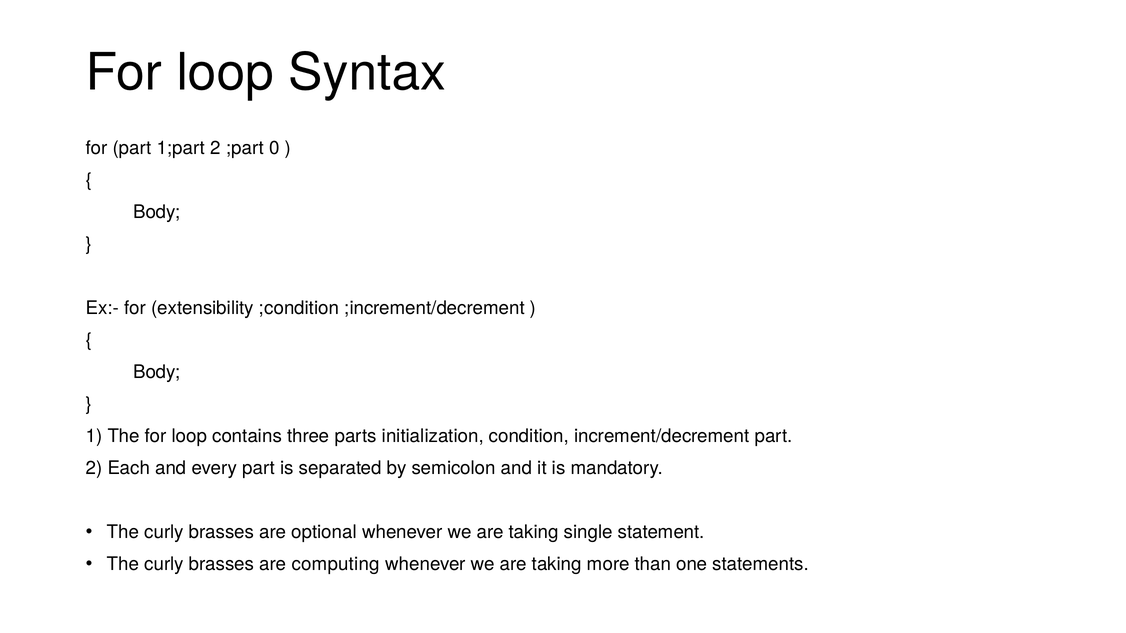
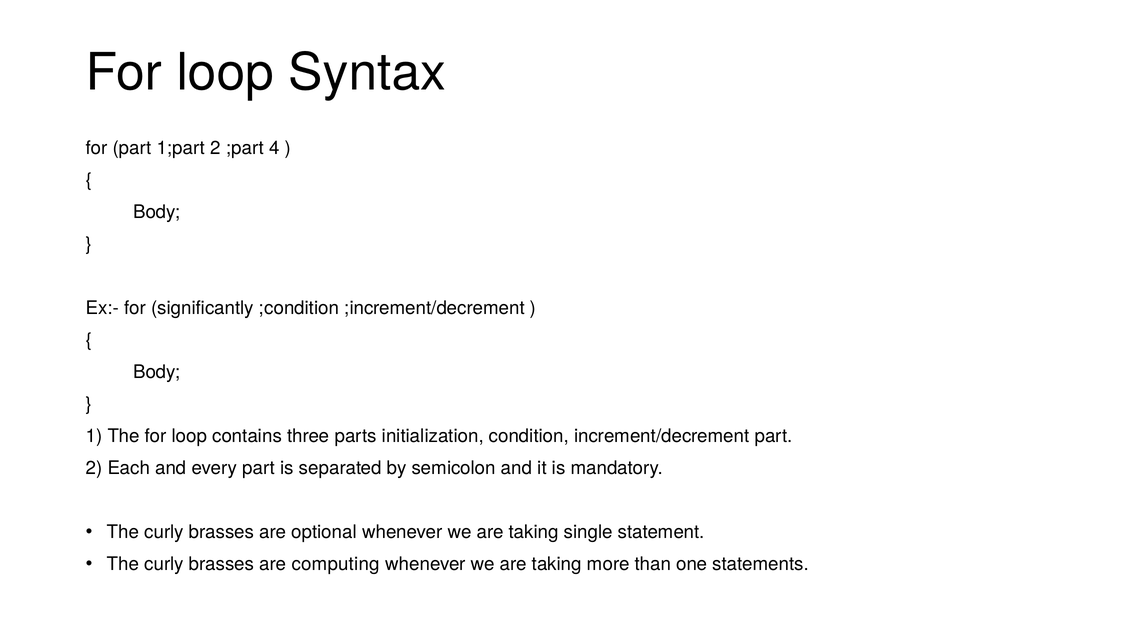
0: 0 -> 4
extensibility: extensibility -> significantly
